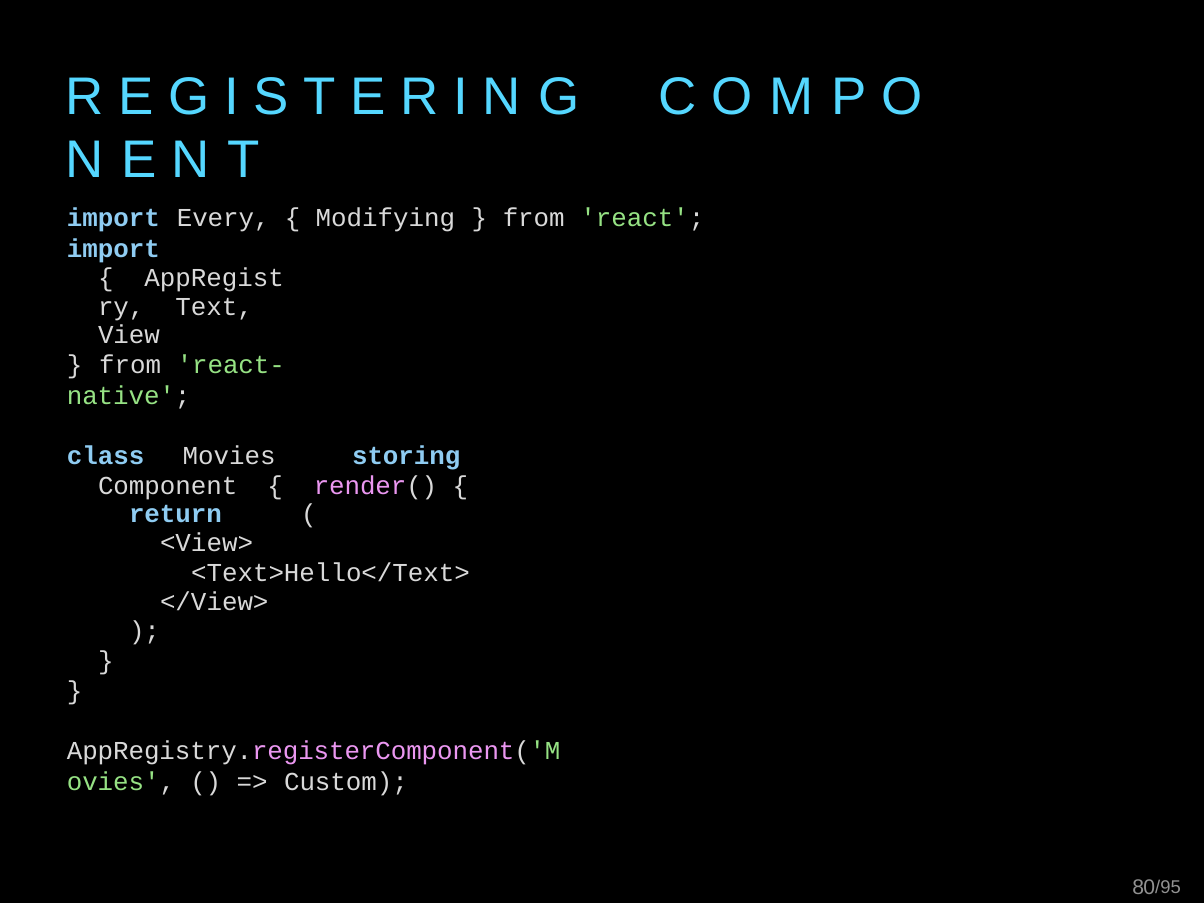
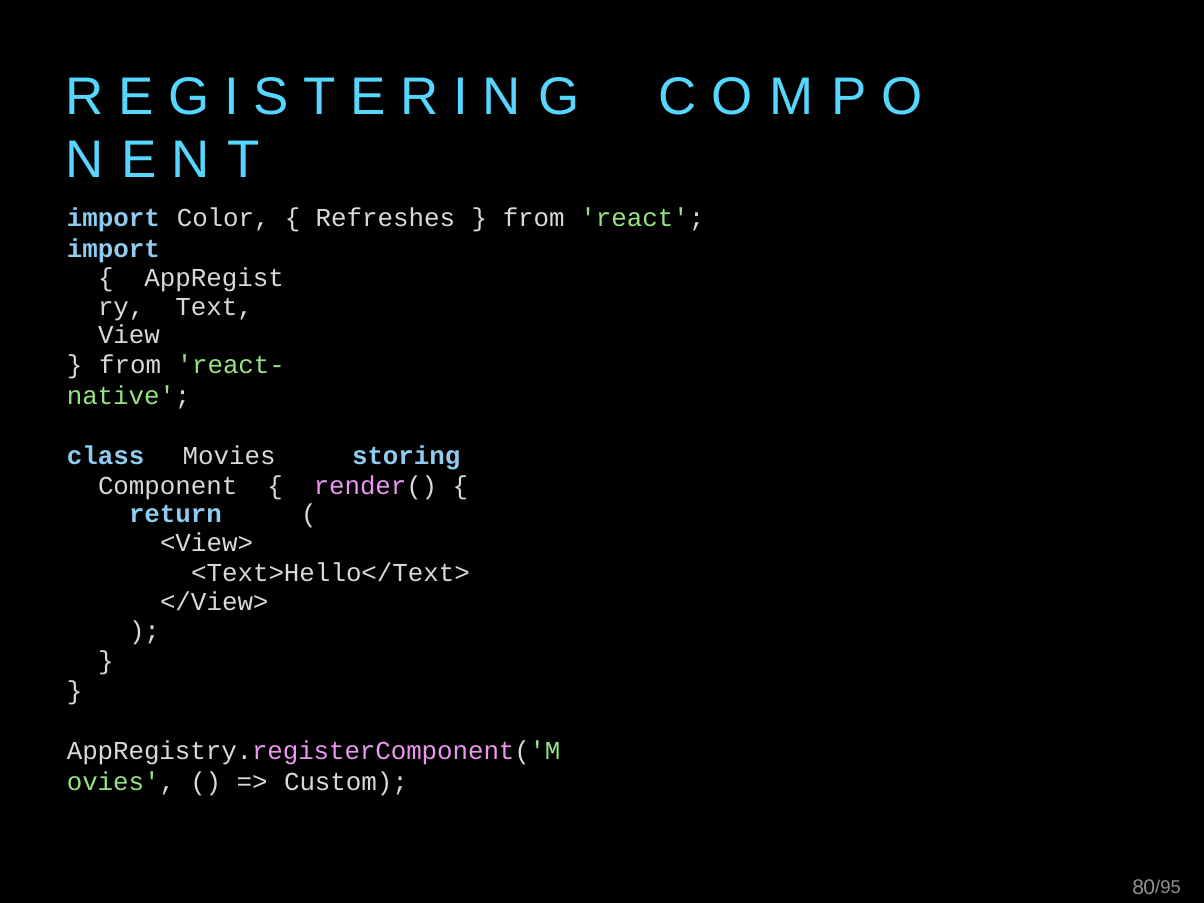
Every: Every -> Color
Modifying: Modifying -> Refreshes
